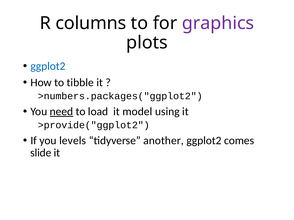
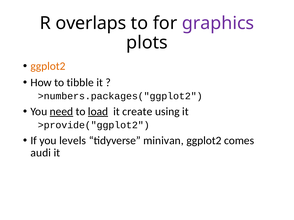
columns: columns -> overlaps
ggplot2 at (48, 66) colour: blue -> orange
load underline: none -> present
model: model -> create
another: another -> minivan
slide: slide -> audi
